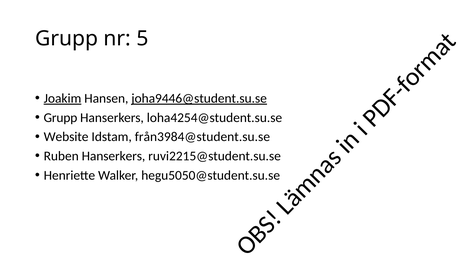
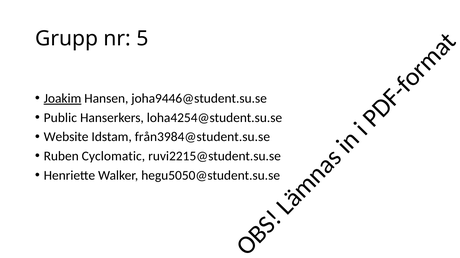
joha9446@student.su.se underline: present -> none
Grupp at (60, 118): Grupp -> Public
Ruben Hanserkers: Hanserkers -> Cyclomatic
